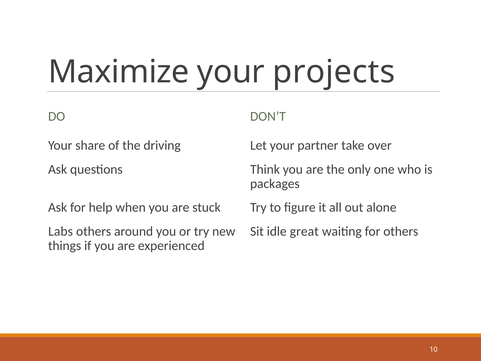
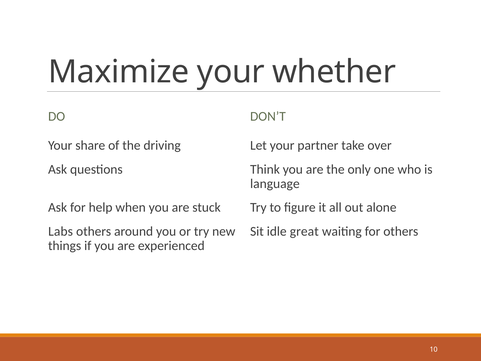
projects: projects -> whether
packages: packages -> language
